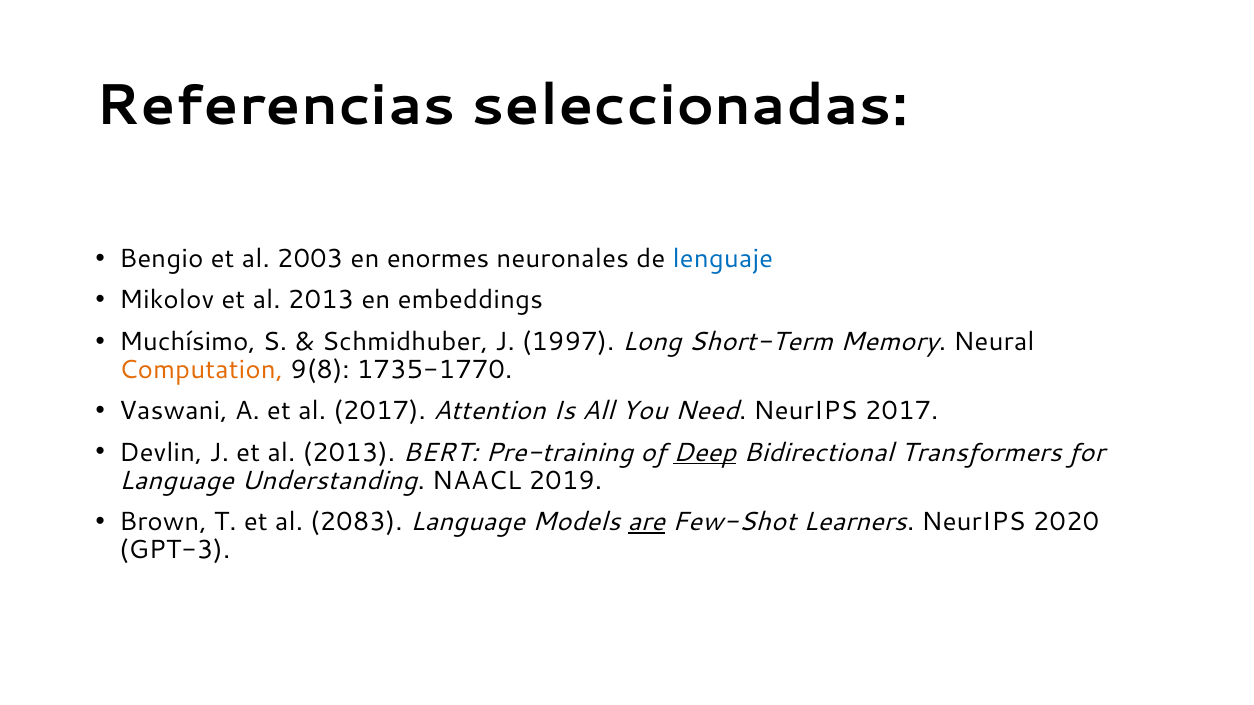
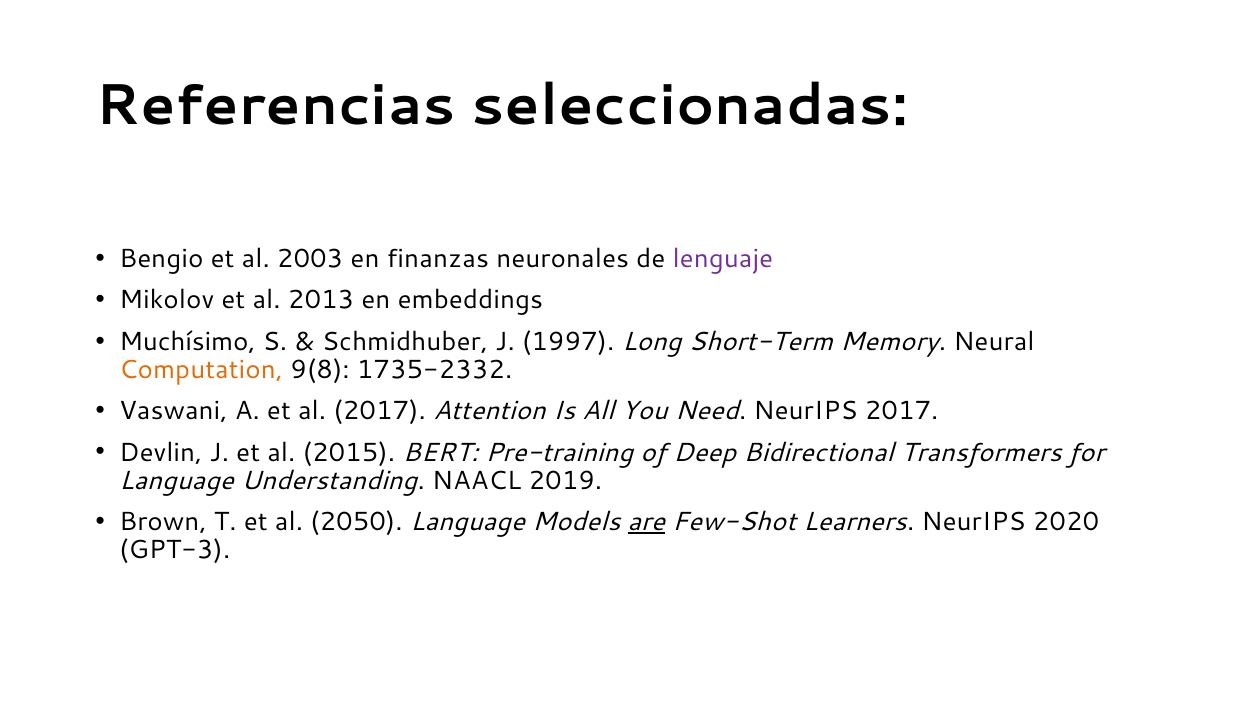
enormes: enormes -> finanzas
lenguaje colour: blue -> purple
1735-1770: 1735-1770 -> 1735-2332
J et al 2013: 2013 -> 2015
Deep underline: present -> none
2083: 2083 -> 2050
